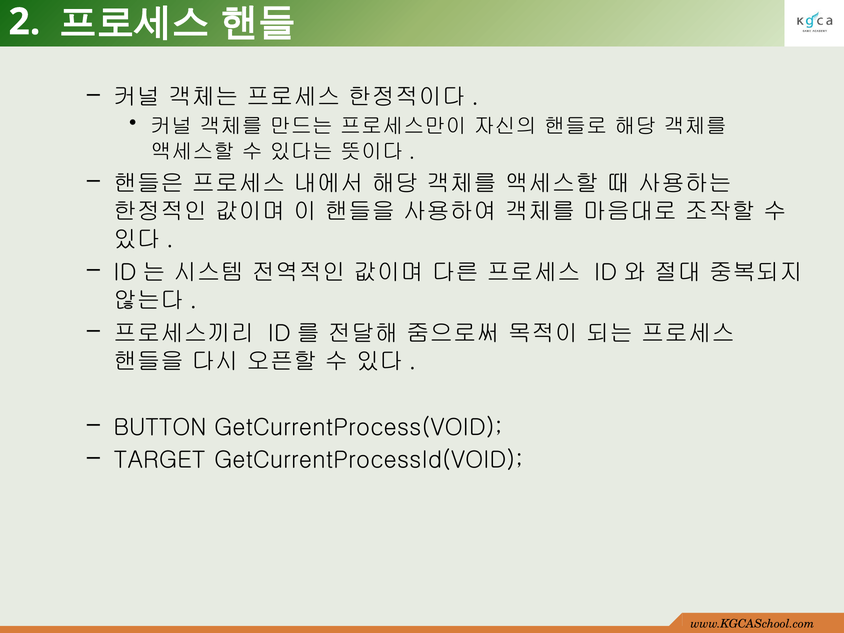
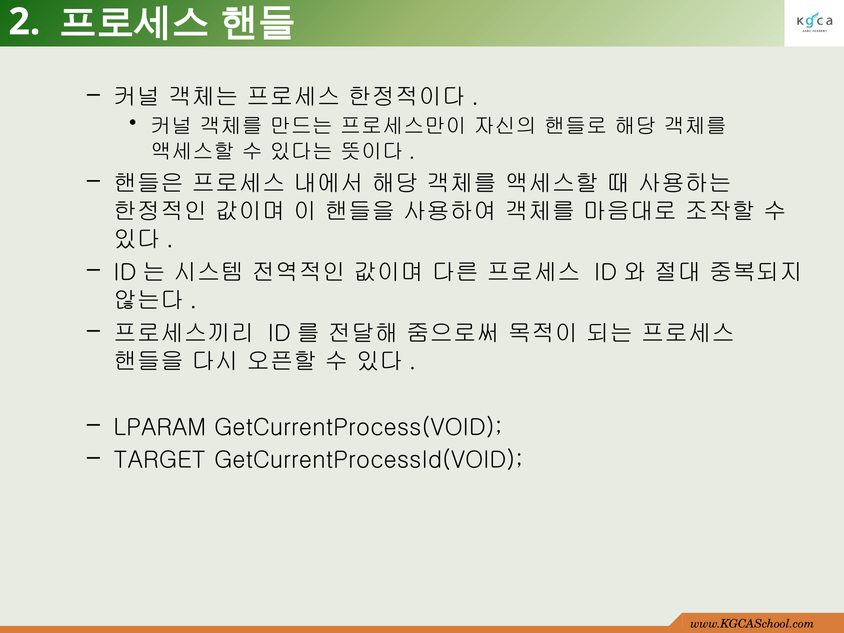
BUTTON: BUTTON -> LPARAM
